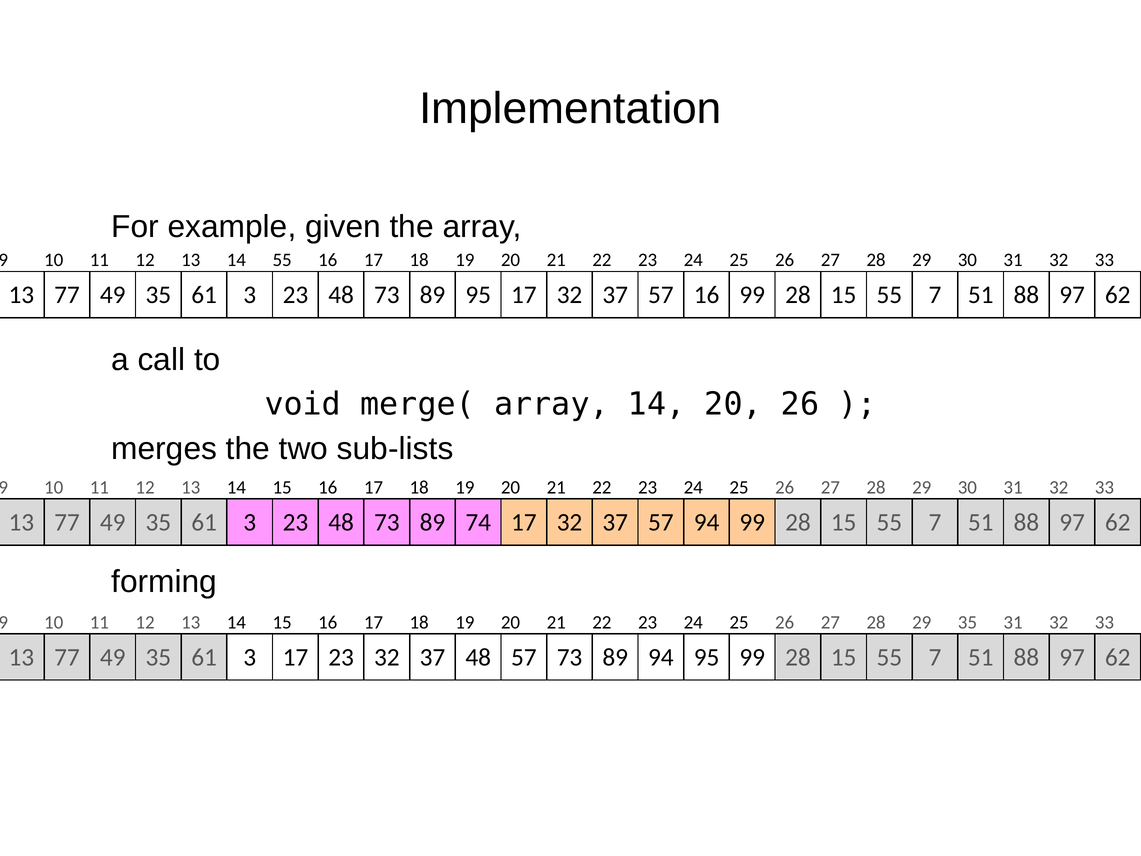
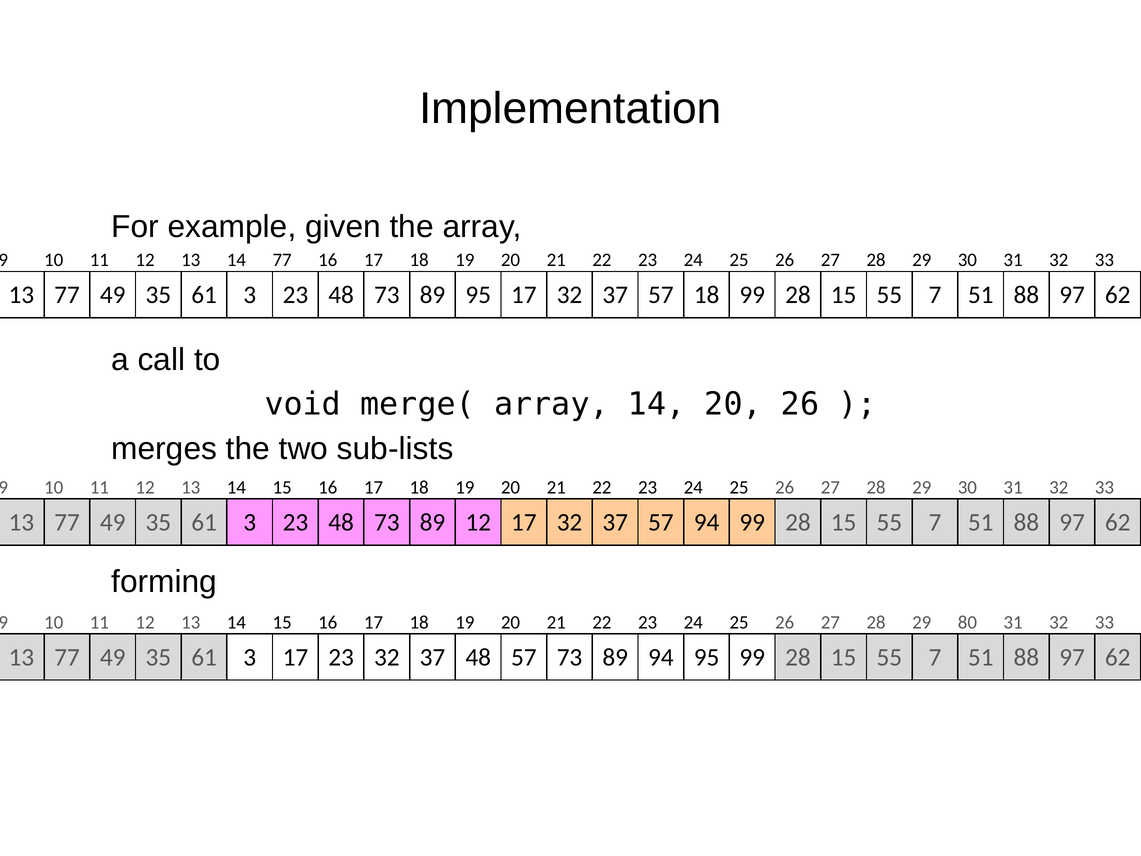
14 55: 55 -> 77
57 16: 16 -> 18
89 74: 74 -> 12
29 35: 35 -> 80
